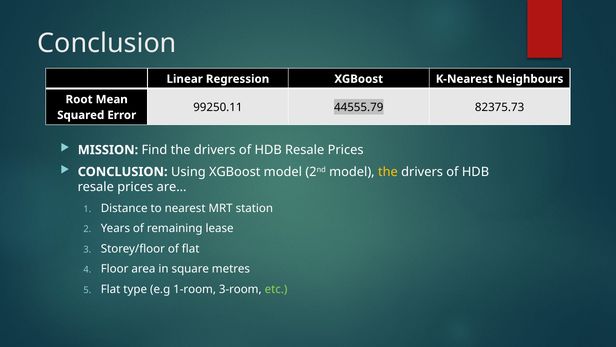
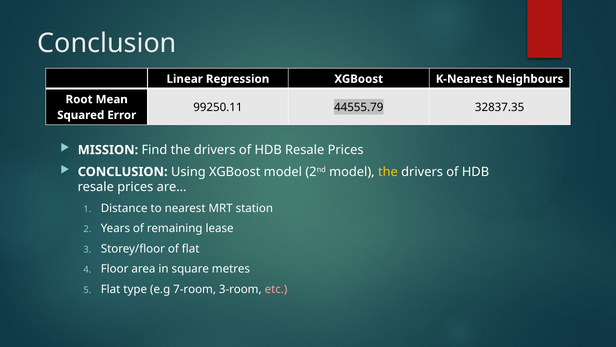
82375.73: 82375.73 -> 32837.35
1-room: 1-room -> 7-room
etc colour: light green -> pink
